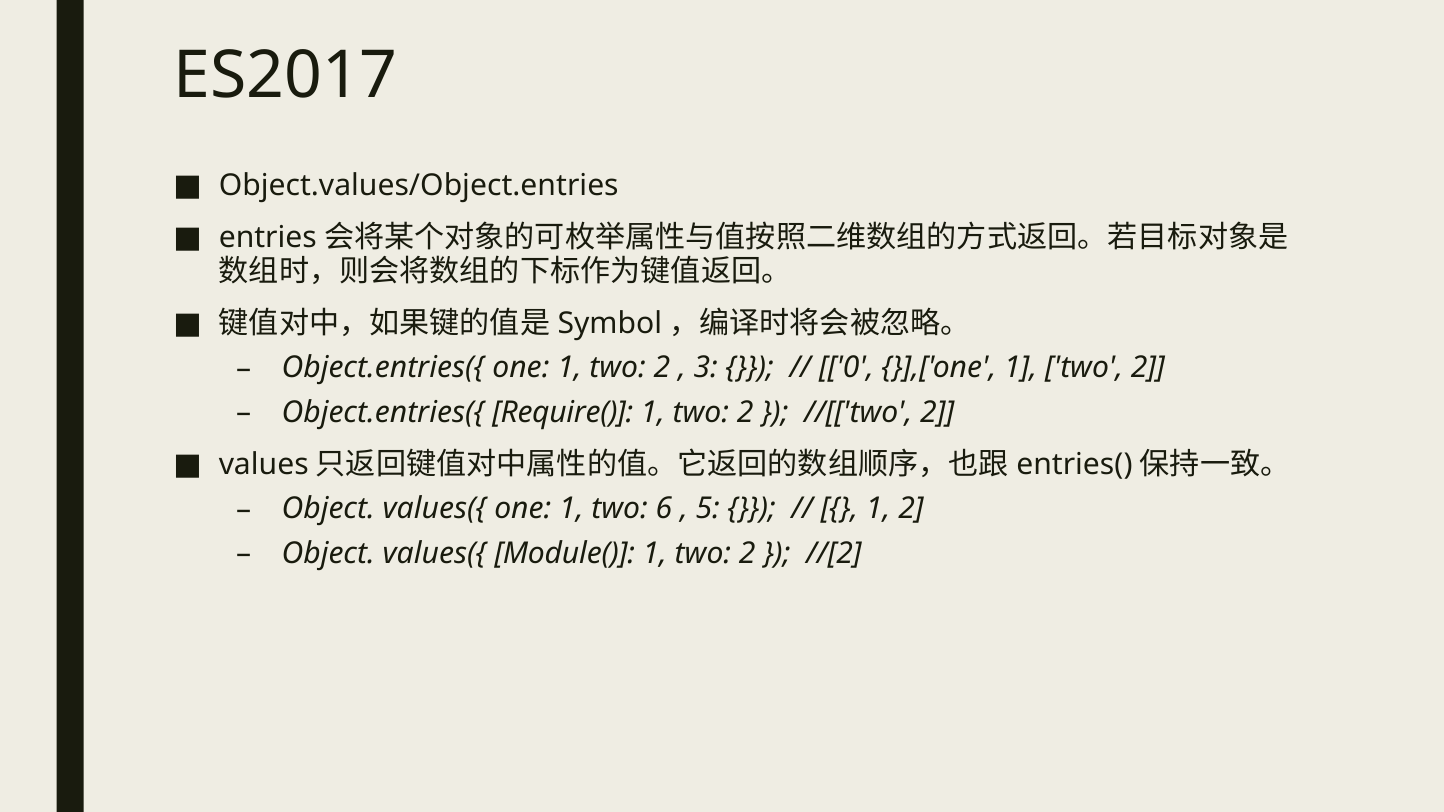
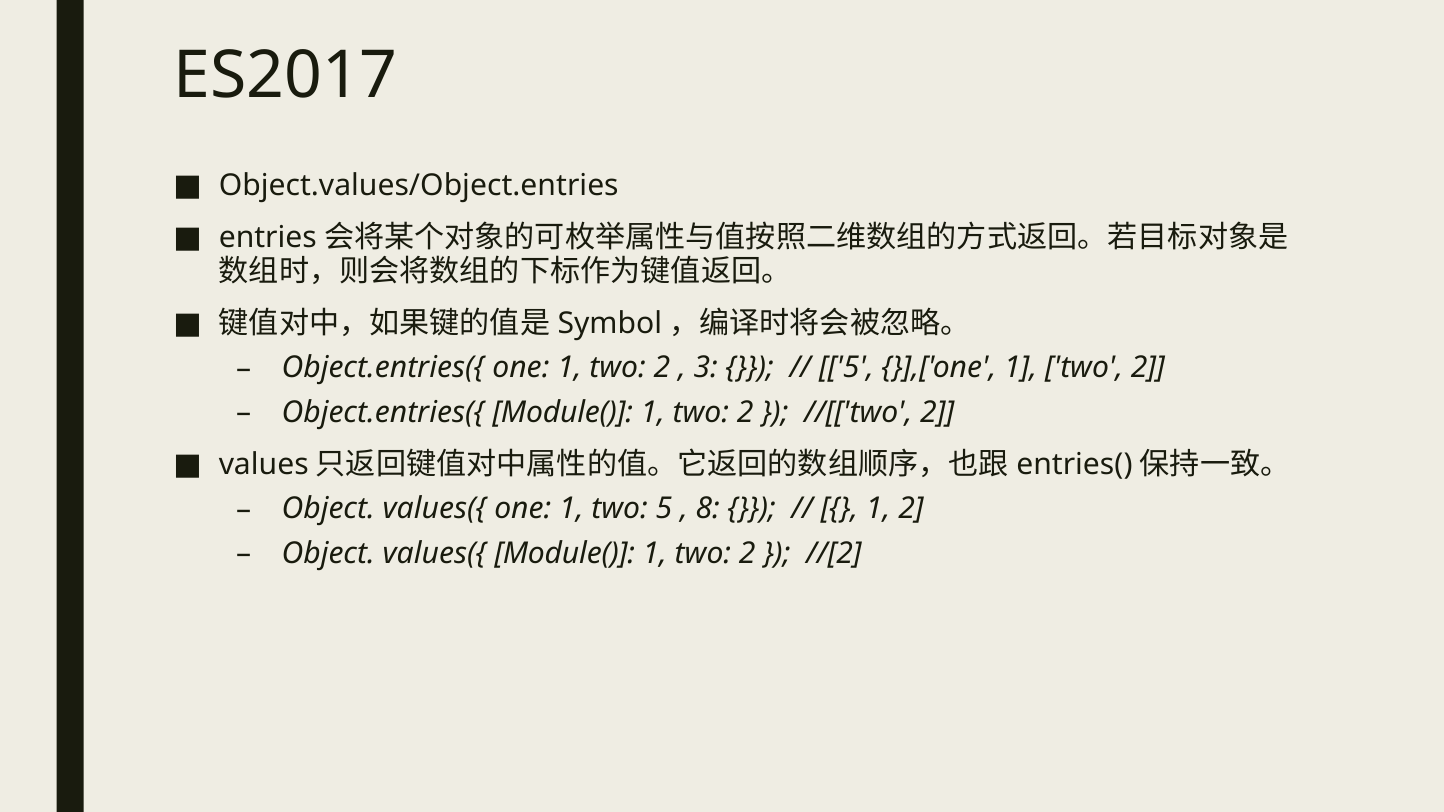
0 at (846, 368): 0 -> 5
Object.entries({ Require(: Require( -> Module(
two 6: 6 -> 5
5: 5 -> 8
